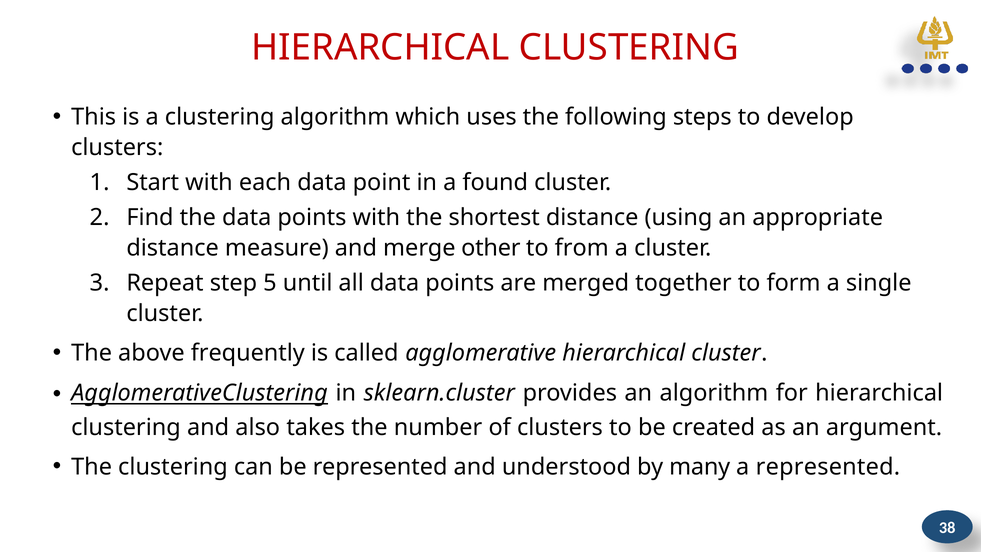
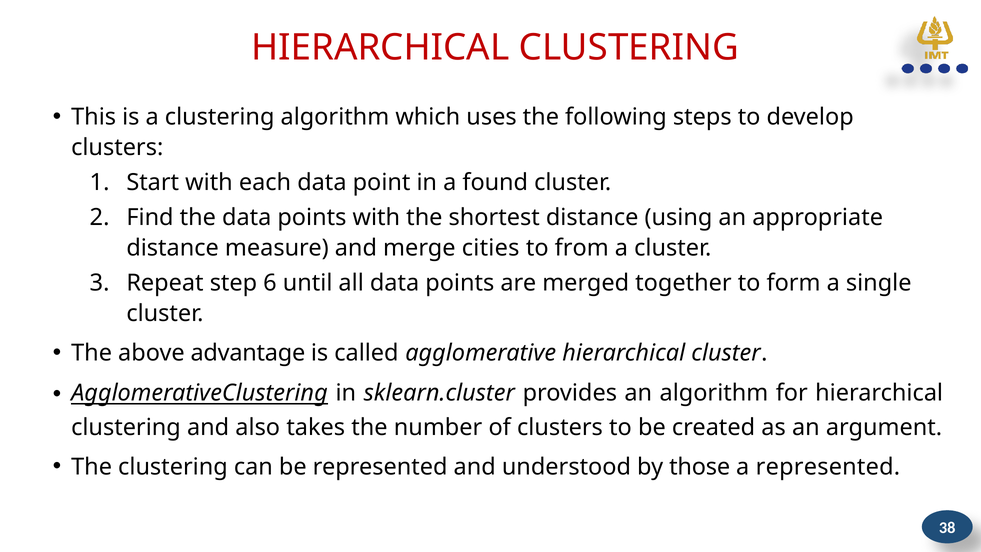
other: other -> cities
5: 5 -> 6
frequently: frequently -> advantage
many: many -> those
